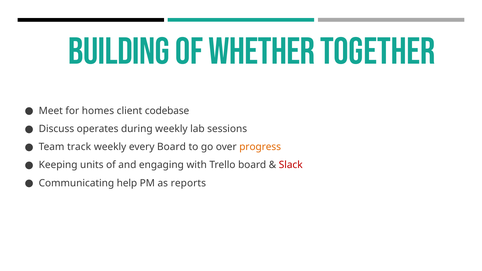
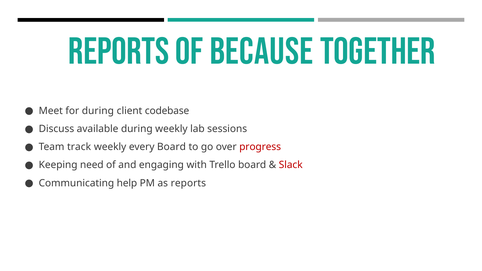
Building at (119, 52): Building -> Reports
whether: whether -> because
for homes: homes -> during
operates: operates -> available
progress colour: orange -> red
units: units -> need
